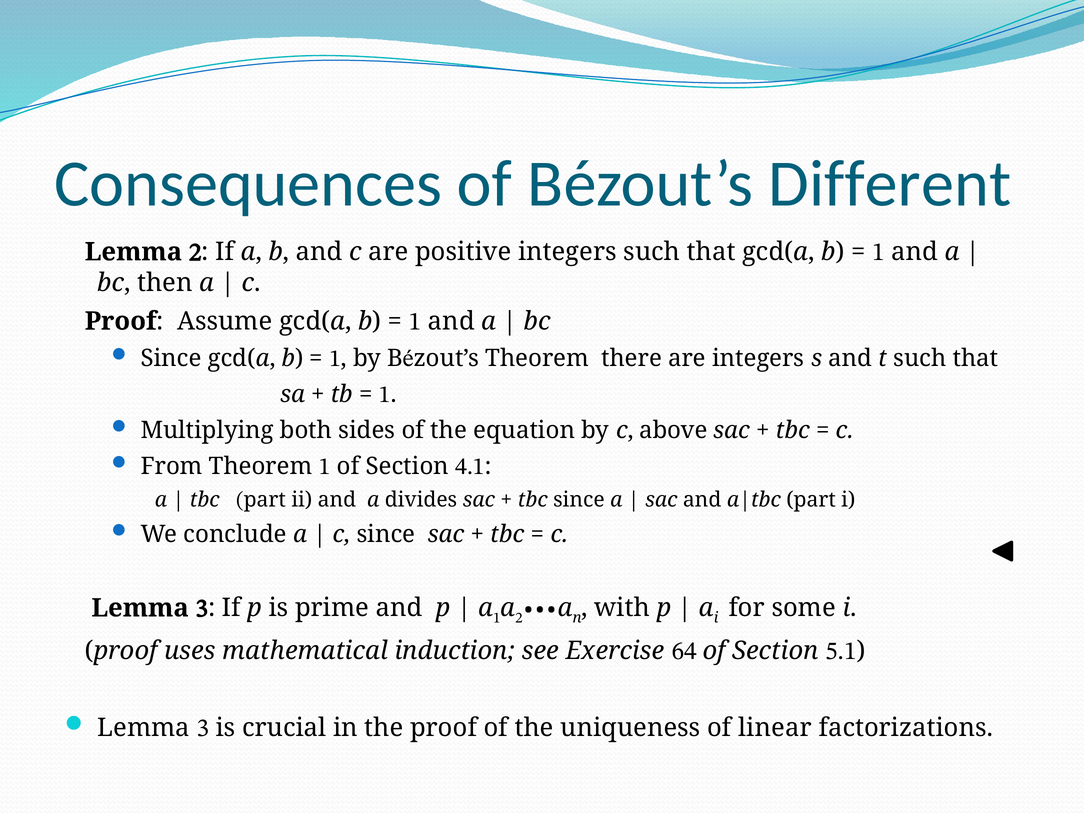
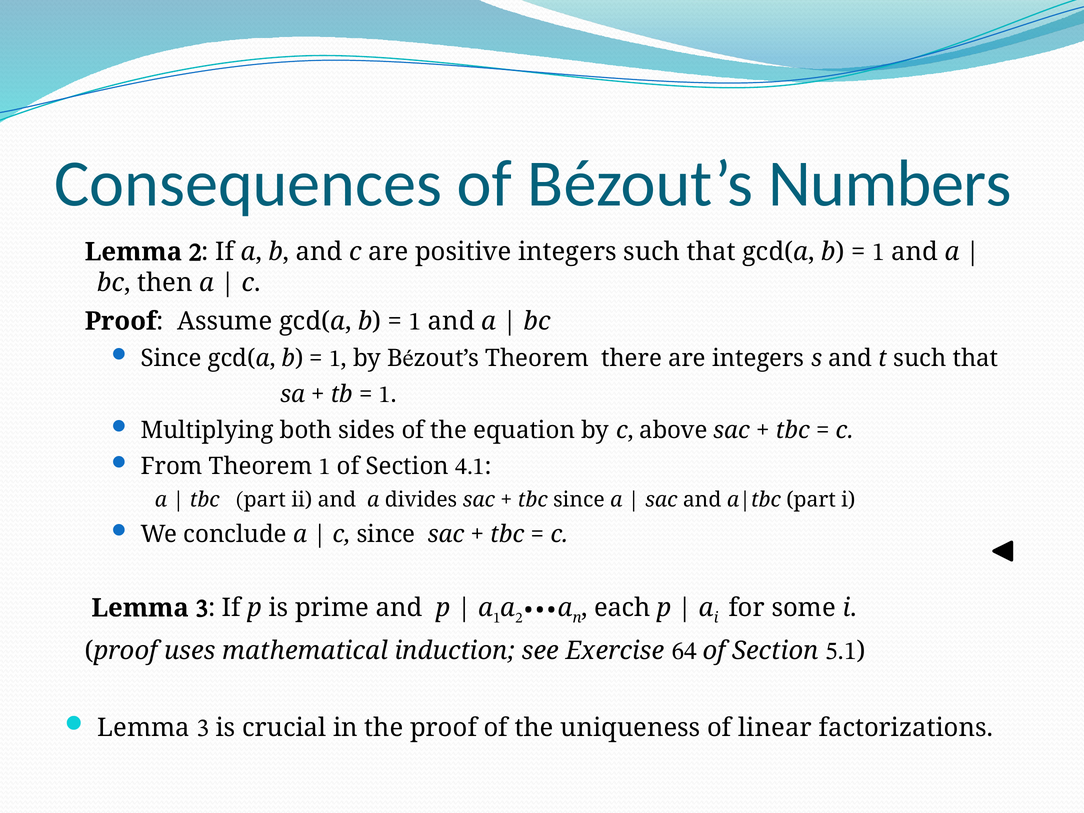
Different: Different -> Numbers
with: with -> each
